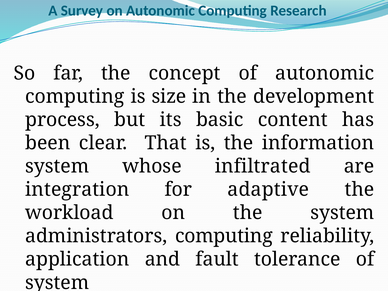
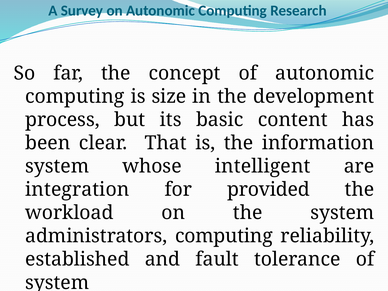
infiltrated: infiltrated -> intelligent
adaptive: adaptive -> provided
application: application -> established
